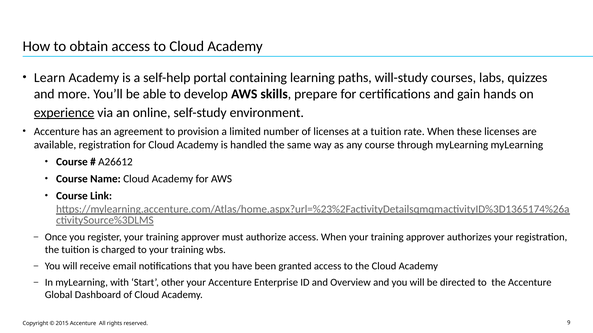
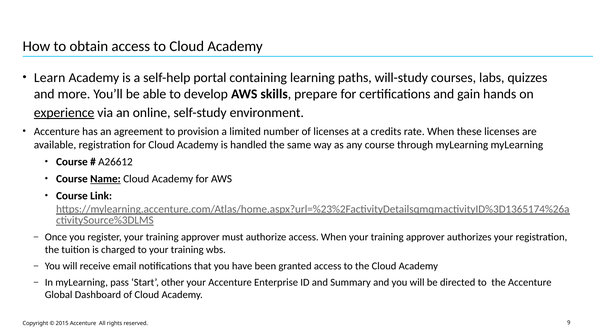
a tuition: tuition -> credits
Name underline: none -> present
with: with -> pass
Overview: Overview -> Summary
